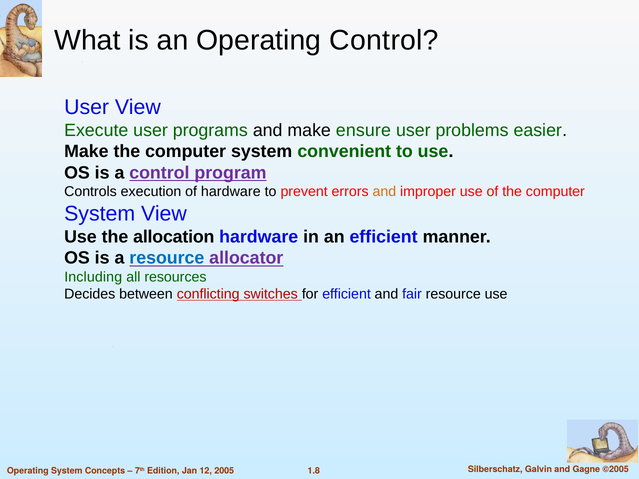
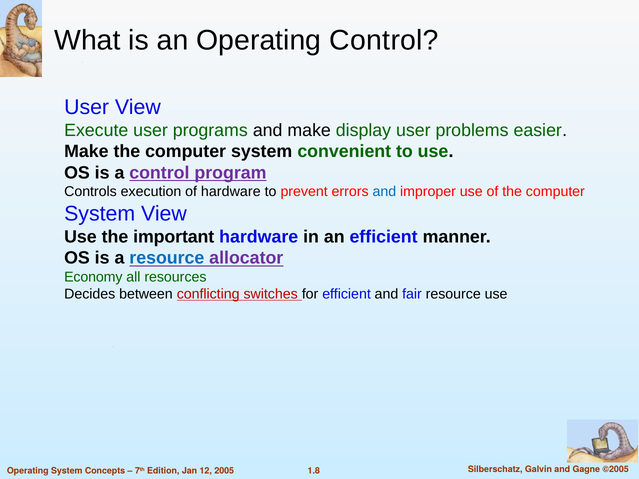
ensure: ensure -> display
and at (384, 192) colour: orange -> blue
allocation: allocation -> important
Including: Including -> Economy
